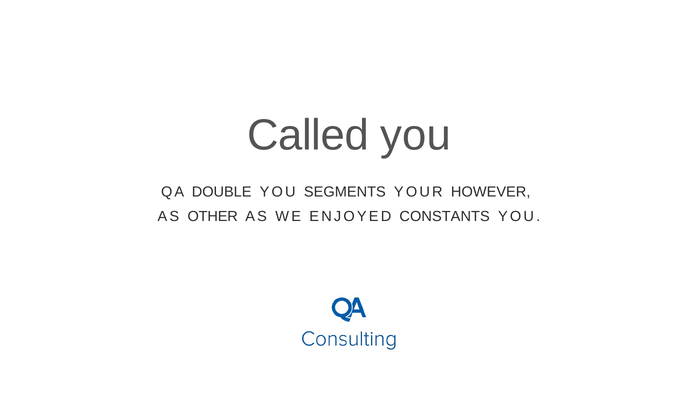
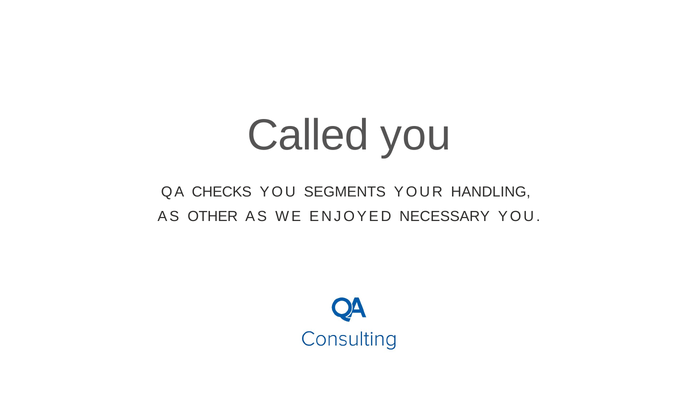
DOUBLE: DOUBLE -> CHECKS
HOWEVER: HOWEVER -> HANDLING
CONSTANTS: CONSTANTS -> NECESSARY
